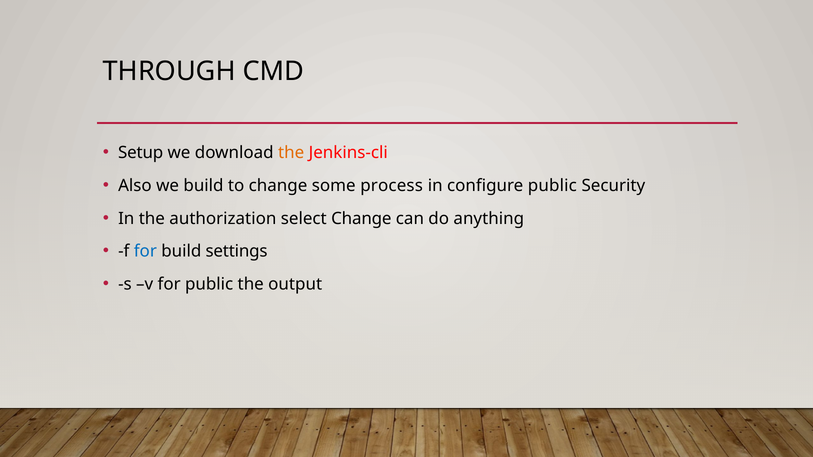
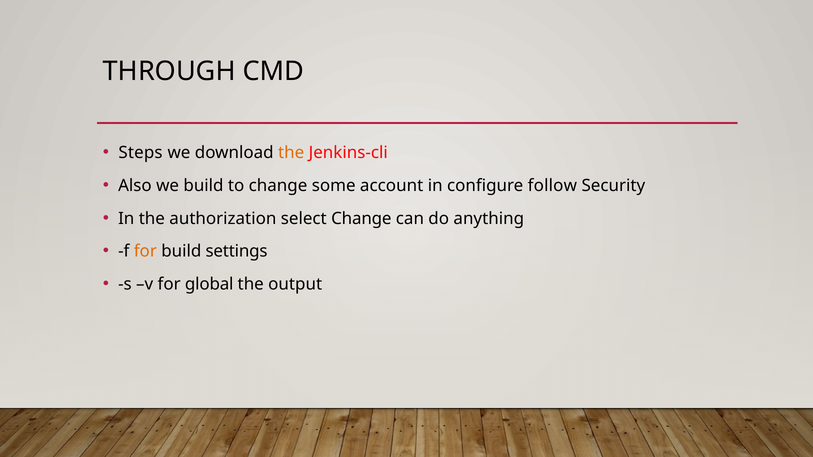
Setup: Setup -> Steps
process: process -> account
configure public: public -> follow
for at (145, 251) colour: blue -> orange
for public: public -> global
